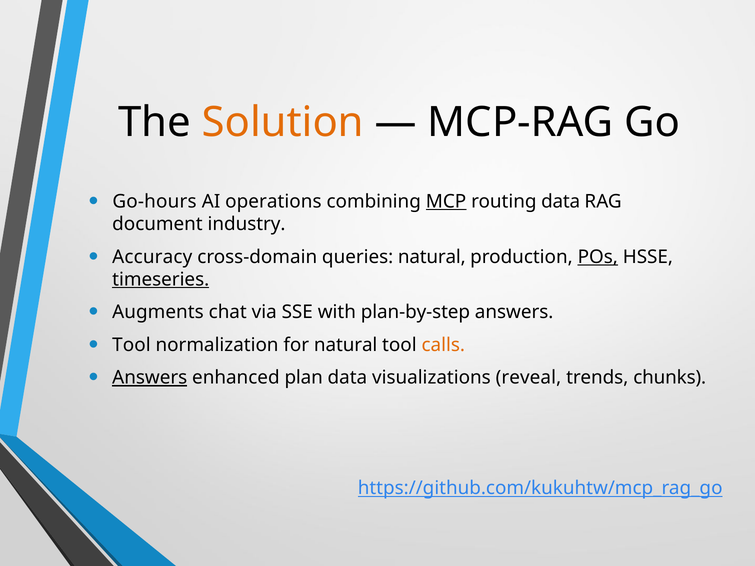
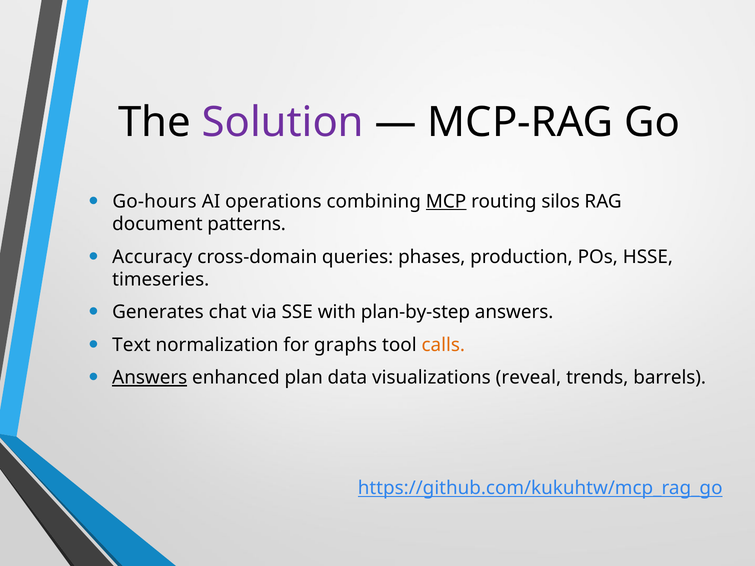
Solution colour: orange -> purple
routing data: data -> silos
industry: industry -> patterns
queries natural: natural -> phases
POs underline: present -> none
timeseries underline: present -> none
Augments: Augments -> Generates
Tool at (131, 345): Tool -> Text
for natural: natural -> graphs
chunks: chunks -> barrels
